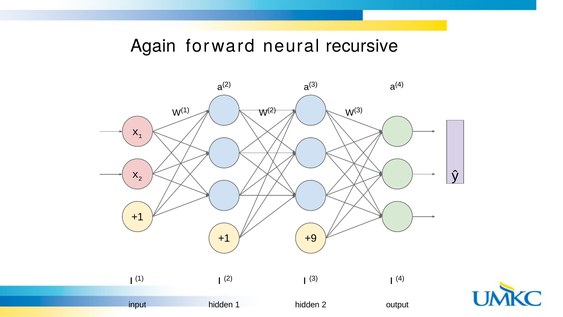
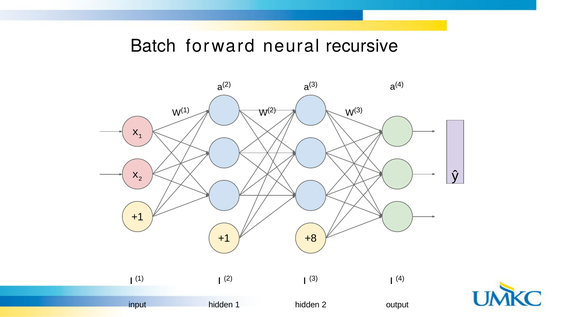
Again: Again -> Batch
+9: +9 -> +8
